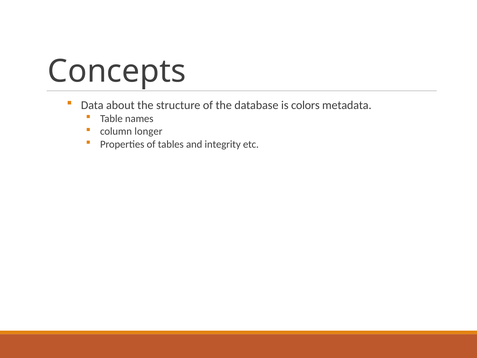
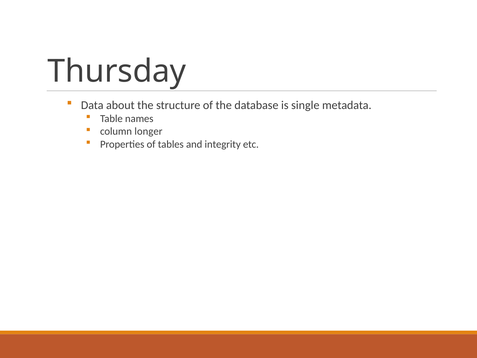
Concepts: Concepts -> Thursday
colors: colors -> single
